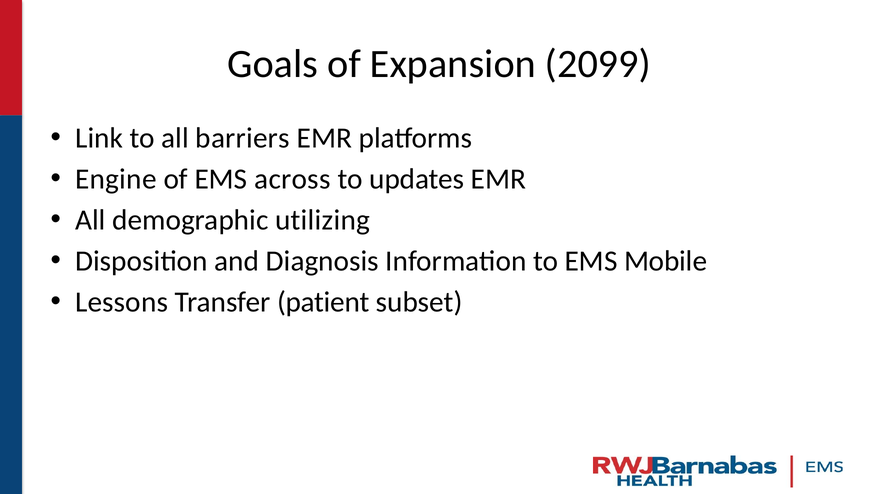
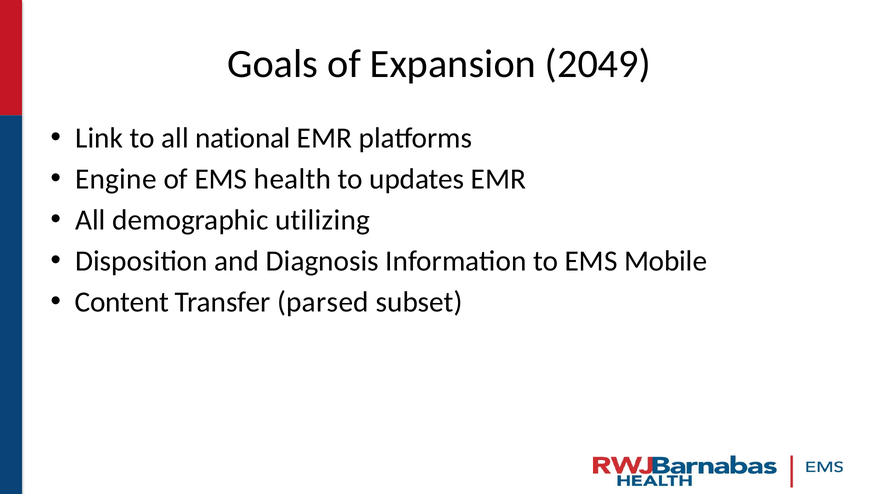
2099: 2099 -> 2049
barriers: barriers -> national
across: across -> health
Lessons: Lessons -> Content
patient: patient -> parsed
